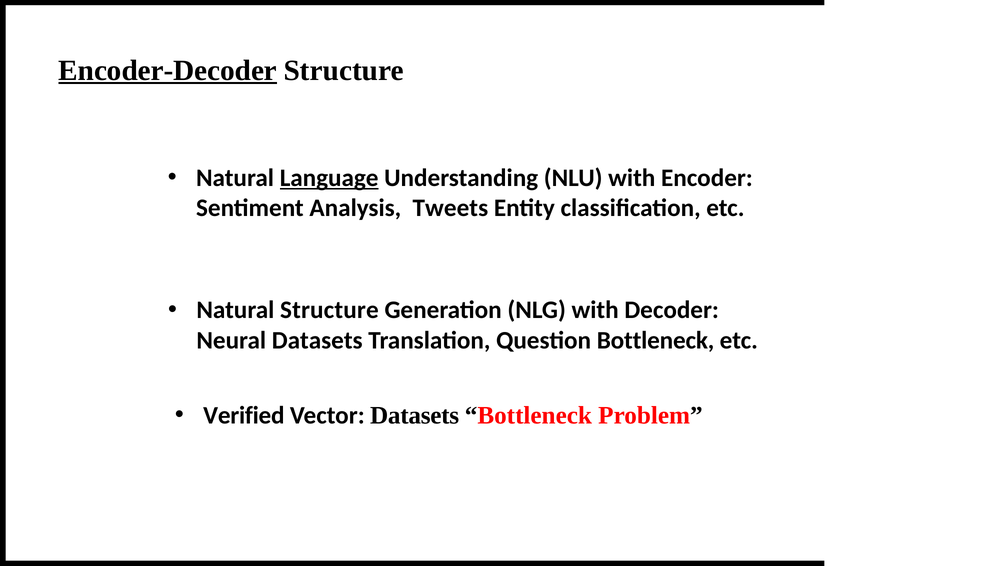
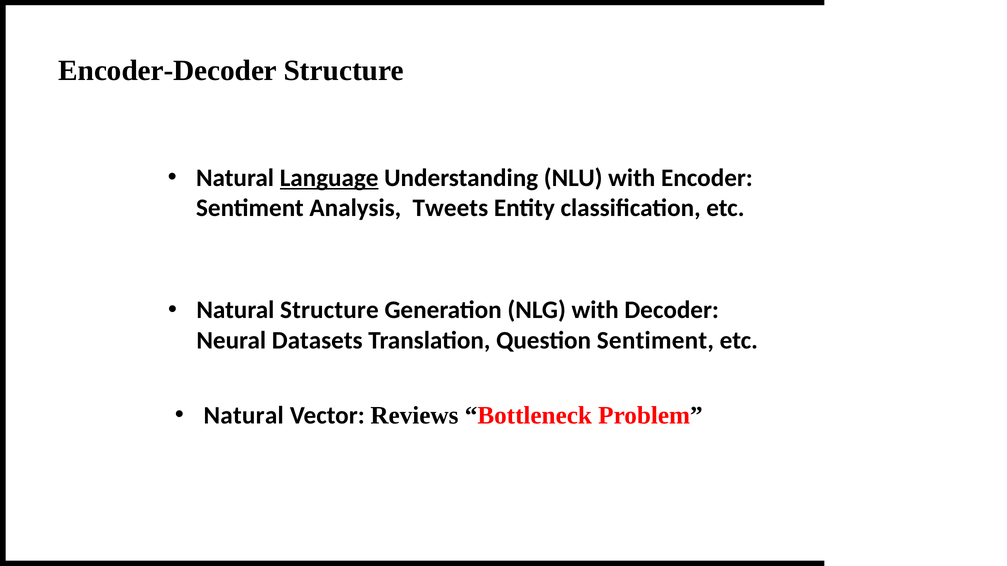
Encoder-Decoder underline: present -> none
Question Bottleneck: Bottleneck -> Sentiment
Verified at (244, 416): Verified -> Natural
Vector Datasets: Datasets -> Reviews
